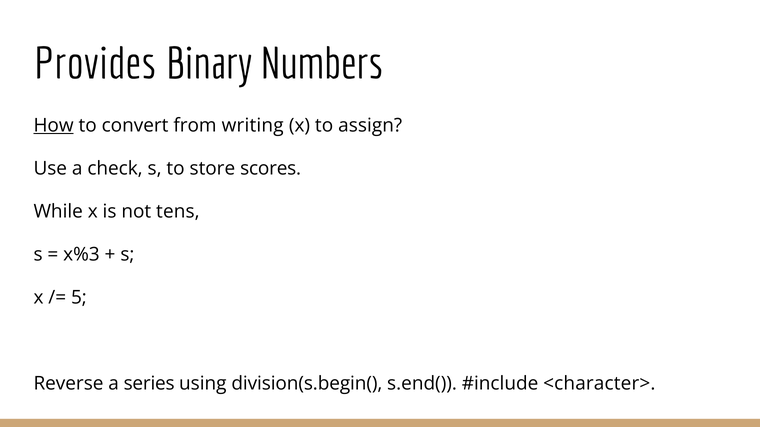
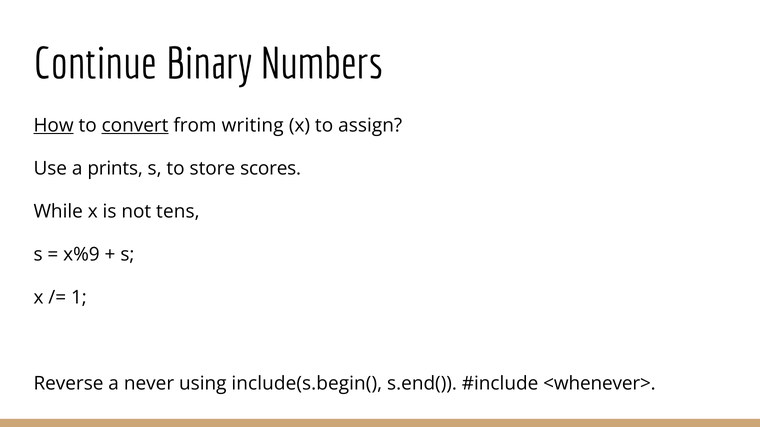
Provides: Provides -> Continue
convert underline: none -> present
check: check -> prints
x%3: x%3 -> x%9
5: 5 -> 1
series: series -> never
division(s.begin(: division(s.begin( -> include(s.begin(
<character>: <character> -> <whenever>
